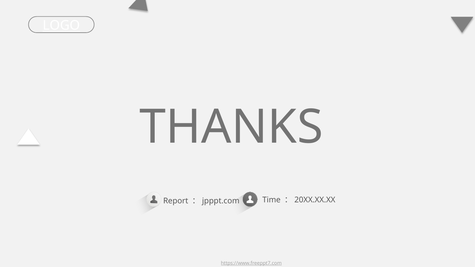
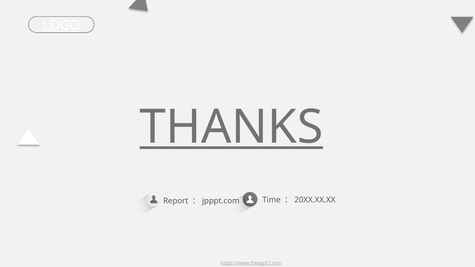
THANKS underline: none -> present
